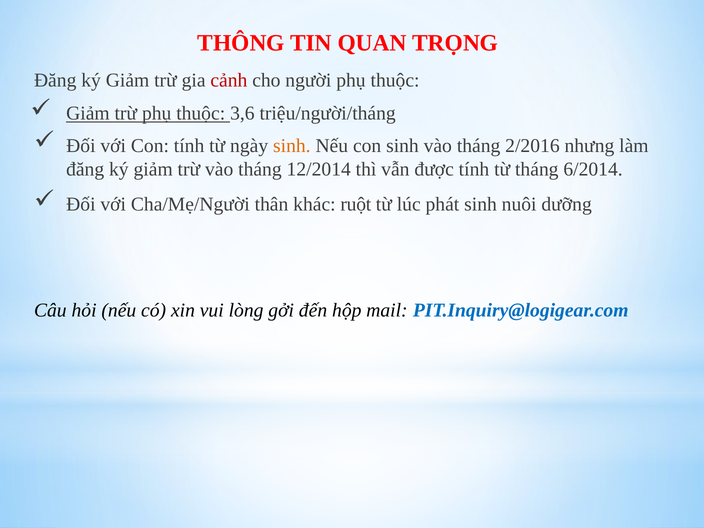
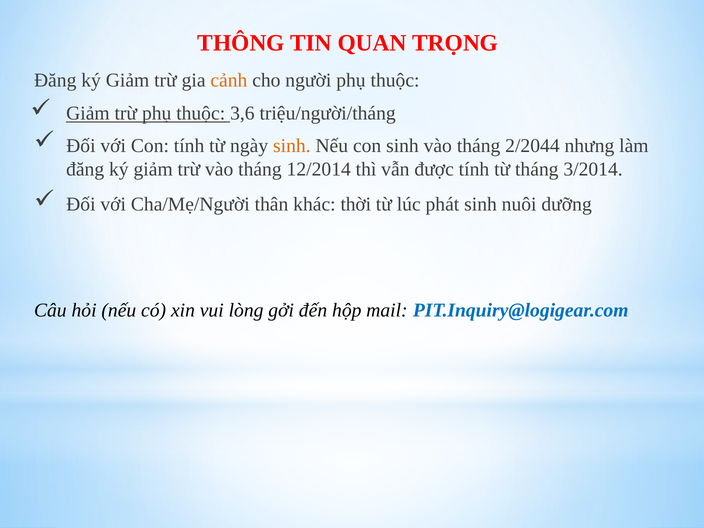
cảnh colour: red -> orange
2/2016: 2/2016 -> 2/2044
6/2014: 6/2014 -> 3/2014
ruột: ruột -> thời
